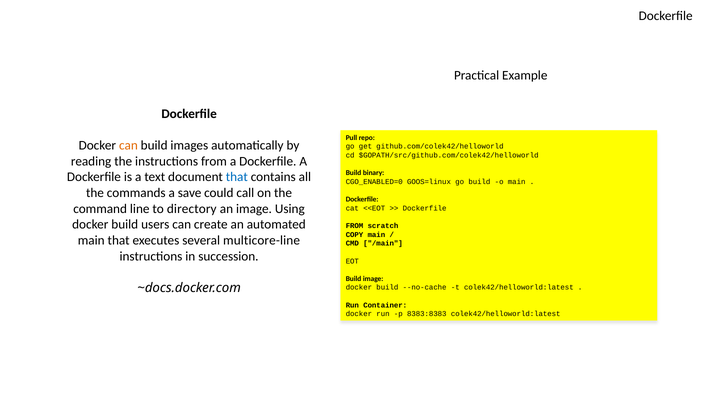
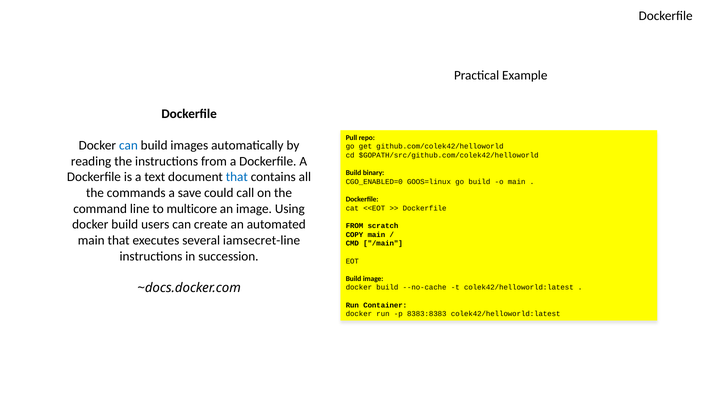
can at (128, 145) colour: orange -> blue
directory: directory -> multicore
multicore-line: multicore-line -> iamsecret-line
